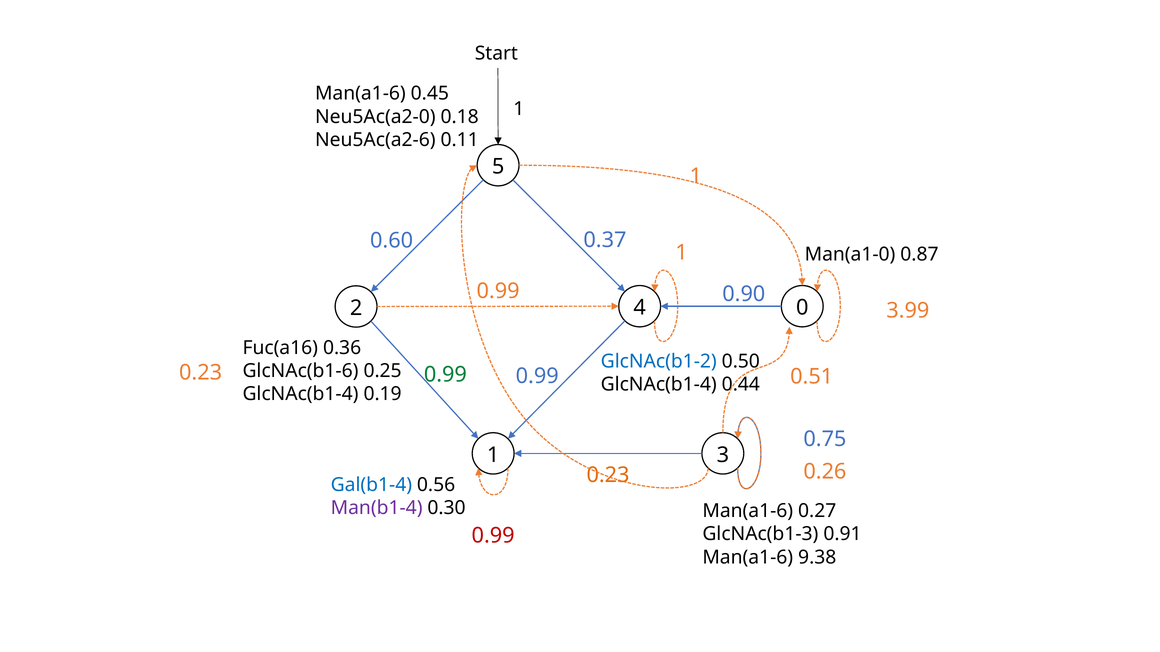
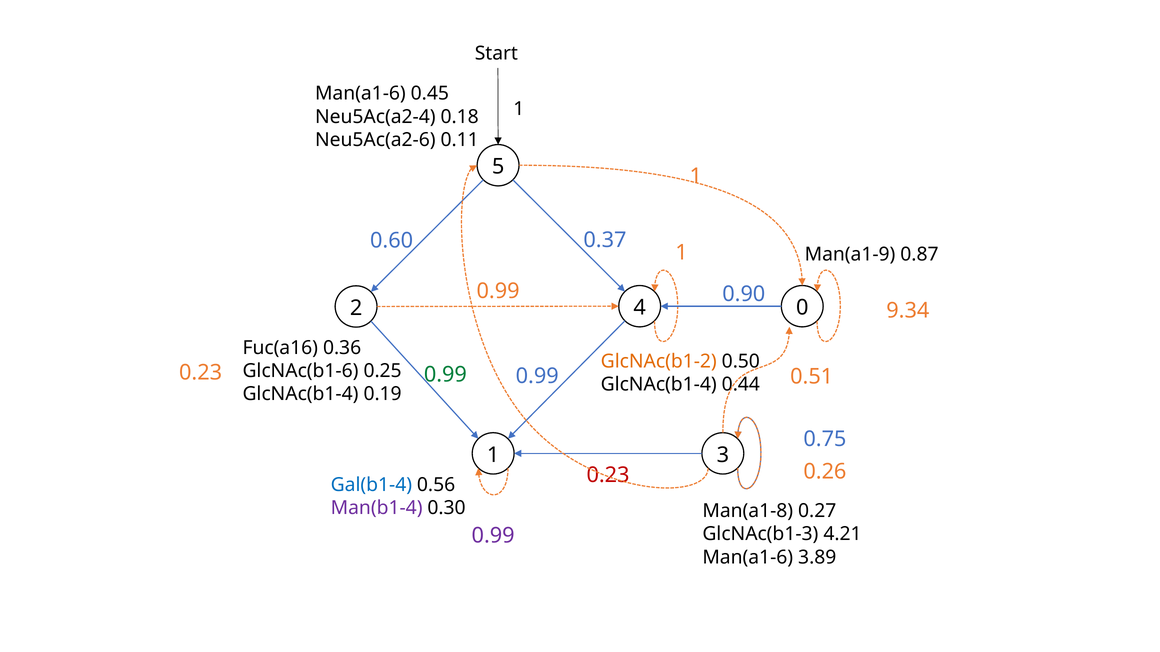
Neu5Ac(a2-0: Neu5Ac(a2-0 -> Neu5Ac(a2-4
Man(a1-0: Man(a1-0 -> Man(a1-9
3.99: 3.99 -> 9.34
GlcNAc(b1-2 colour: blue -> orange
0.23 at (608, 476) colour: orange -> red
Man(a1-6 at (748, 511): Man(a1-6 -> Man(a1-8
0.91: 0.91 -> 4.21
0.99 at (493, 536) colour: red -> purple
9.38: 9.38 -> 3.89
